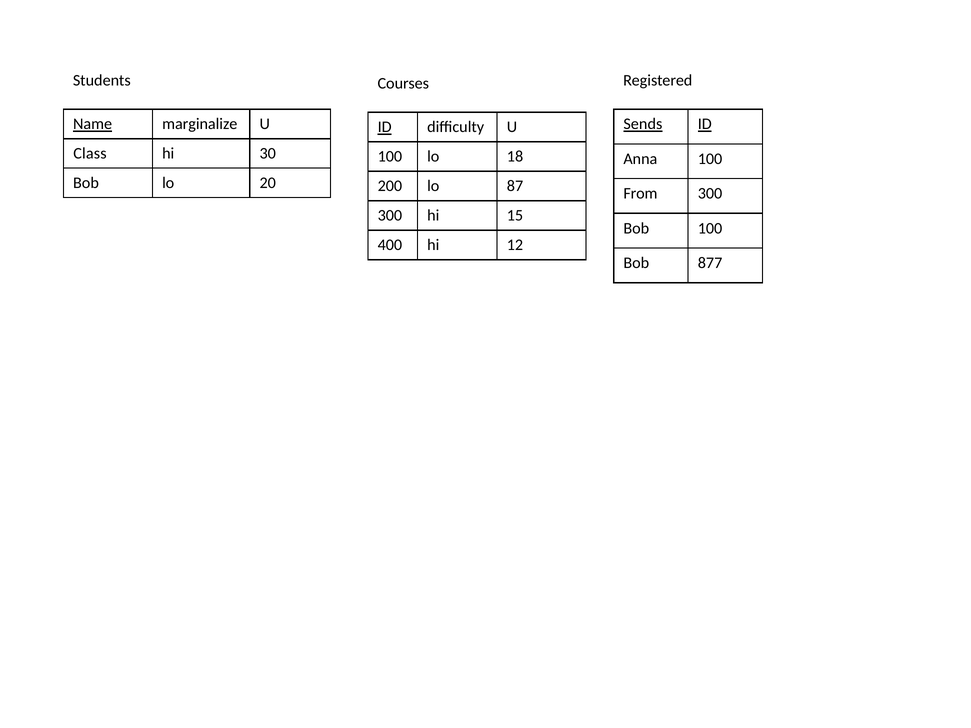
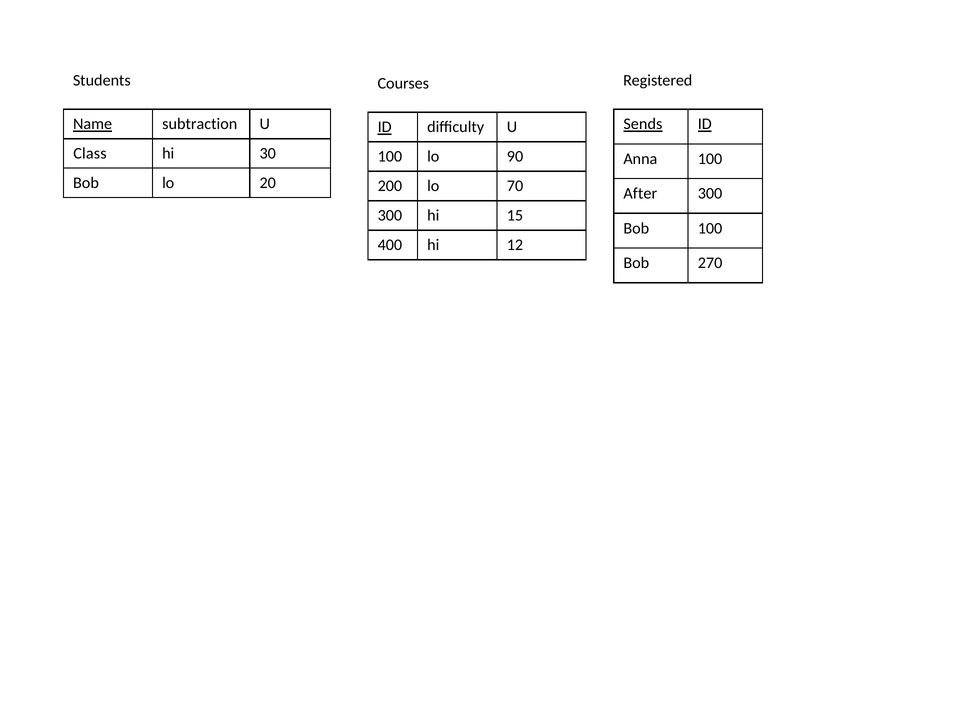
marginalize: marginalize -> subtraction
18: 18 -> 90
87: 87 -> 70
From: From -> After
877: 877 -> 270
